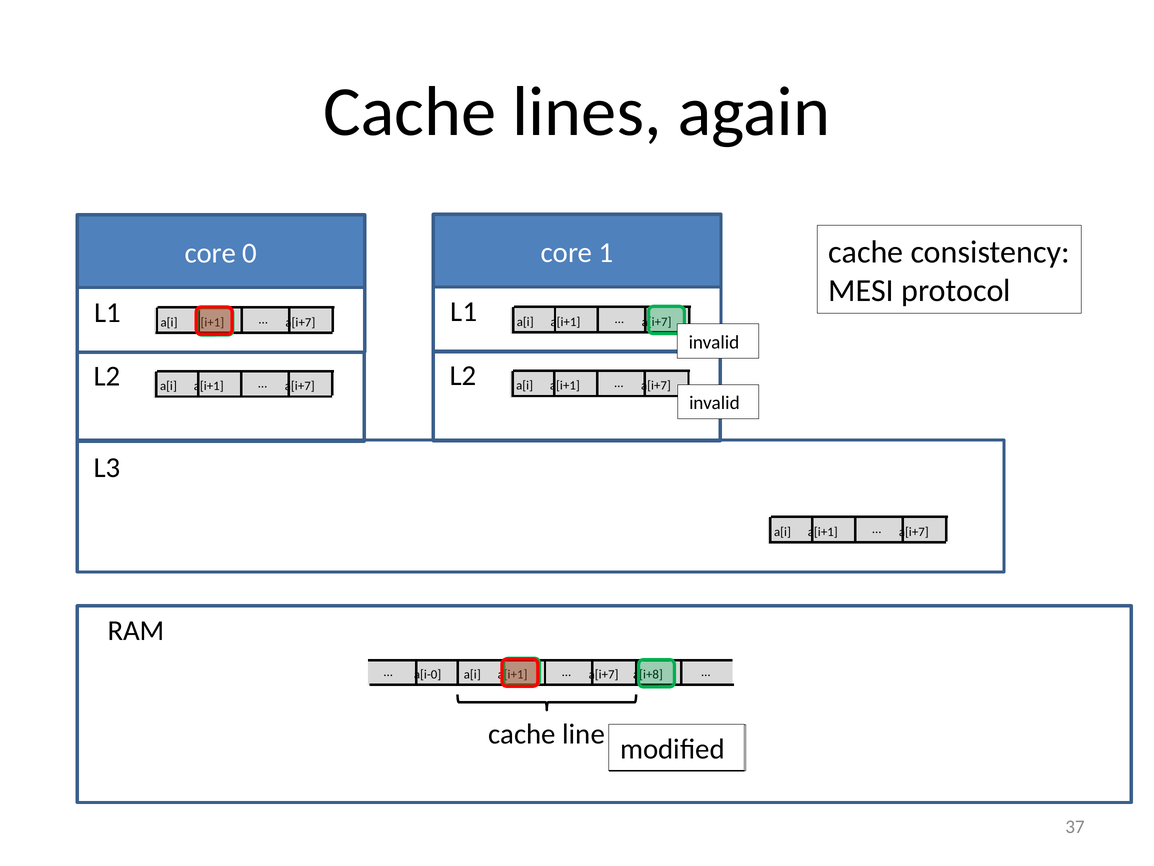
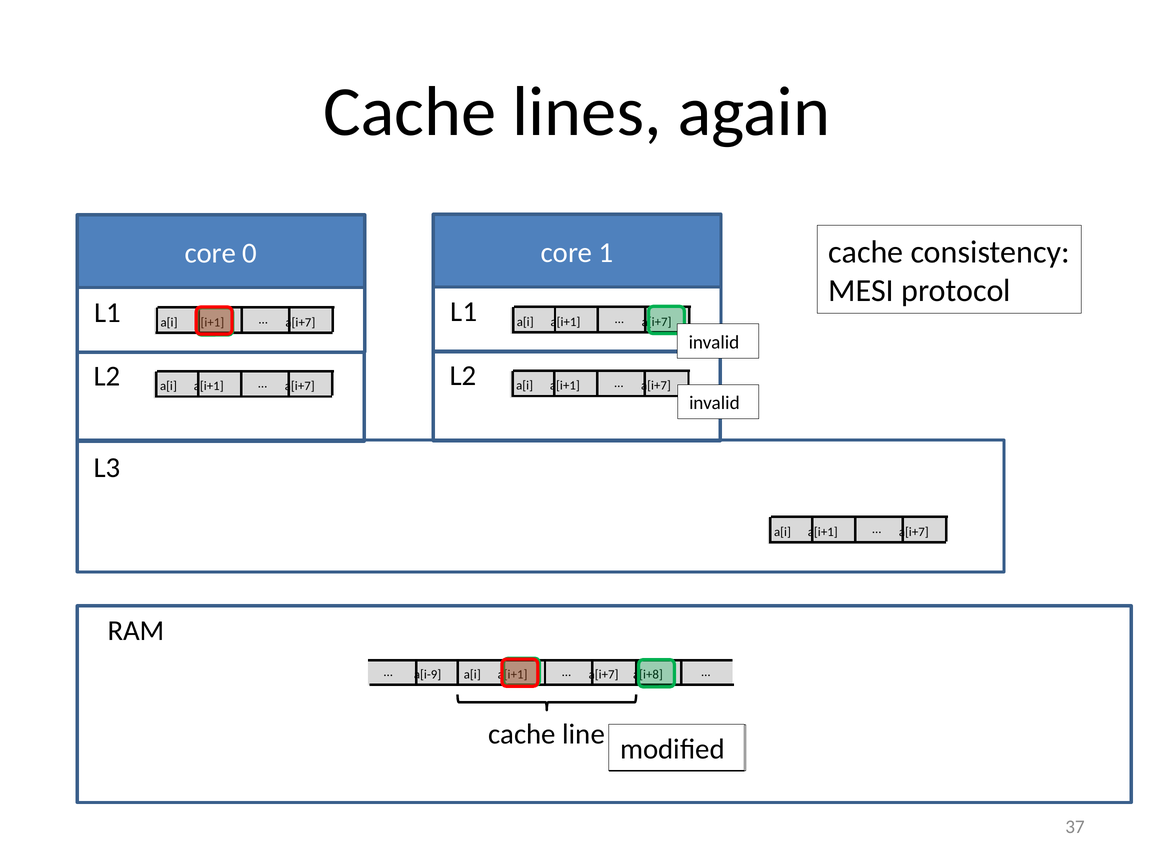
a[i-0: a[i-0 -> a[i-9
